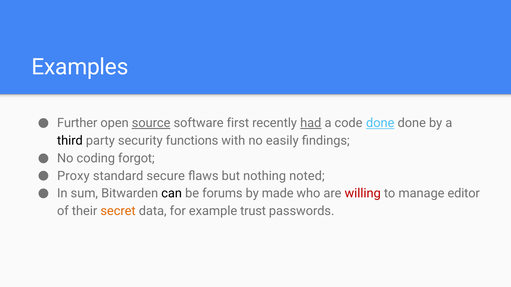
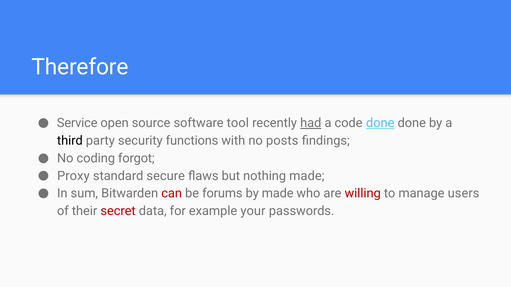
Examples: Examples -> Therefore
Further: Further -> Service
source underline: present -> none
first: first -> tool
easily: easily -> posts
nothing noted: noted -> made
can colour: black -> red
editor: editor -> users
secret colour: orange -> red
trust: trust -> your
